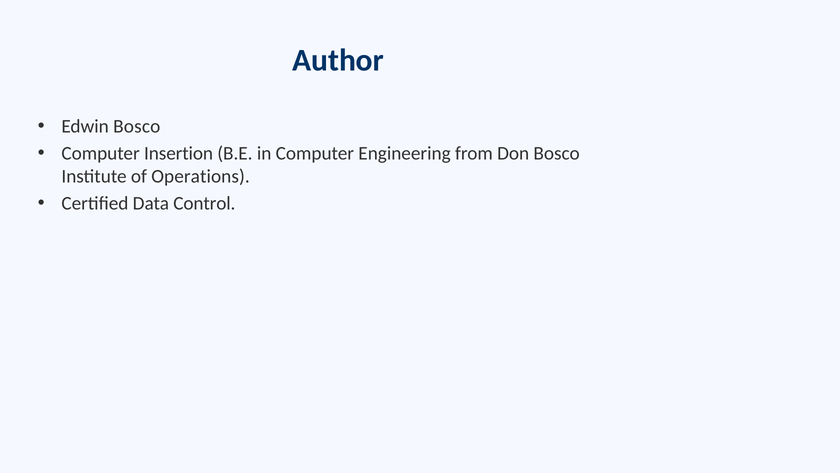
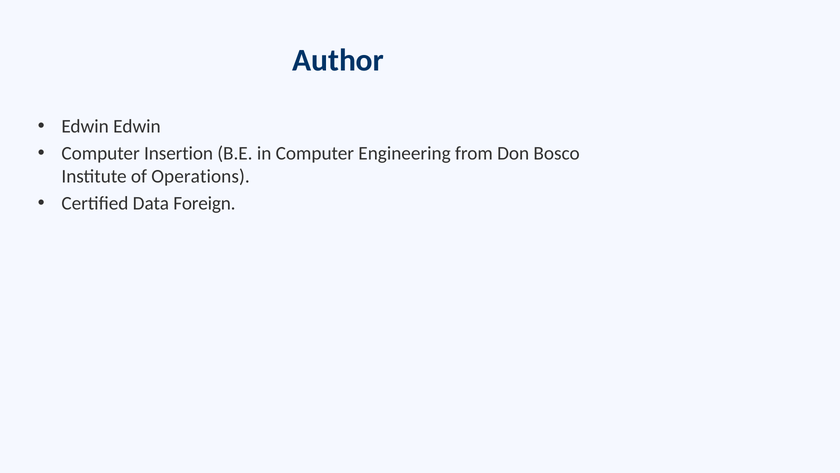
Edwin Bosco: Bosco -> Edwin
Control: Control -> Foreign
